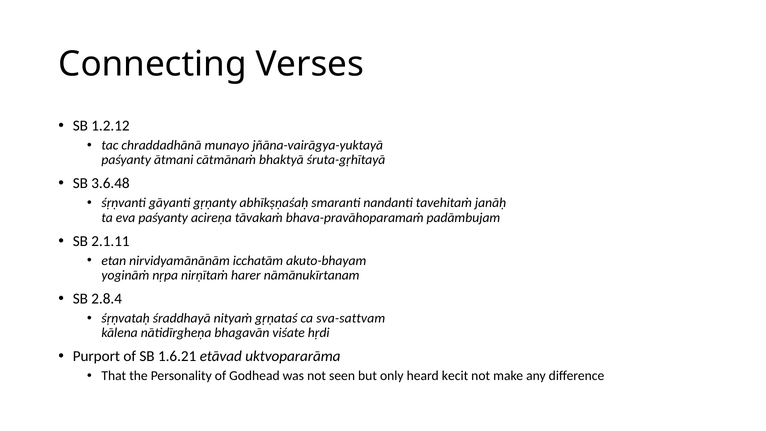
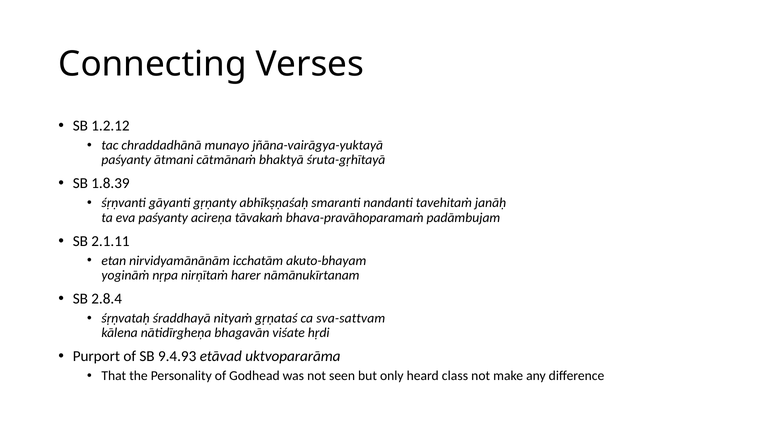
3.6.48: 3.6.48 -> 1.8.39
1.6.21: 1.6.21 -> 9.4.93
kecit: kecit -> class
